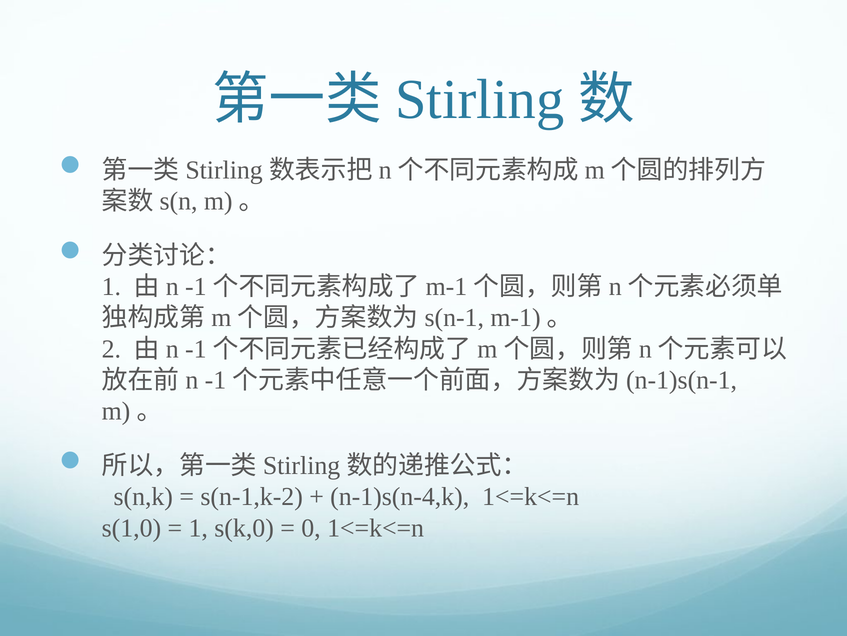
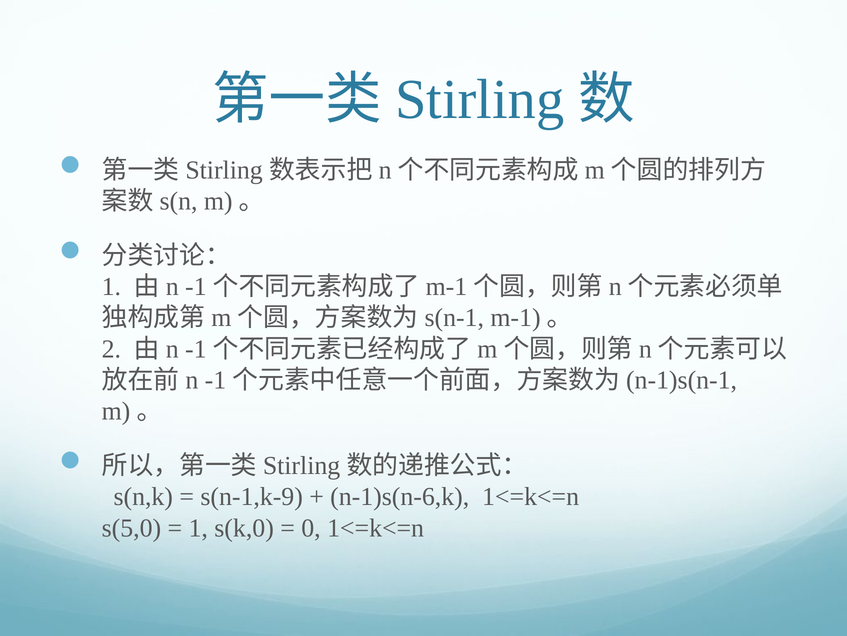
s(n-1,k-2: s(n-1,k-2 -> s(n-1,k-9
n-1)s(n-4,k: n-1)s(n-4,k -> n-1)s(n-6,k
s(1,0: s(1,0 -> s(5,0
